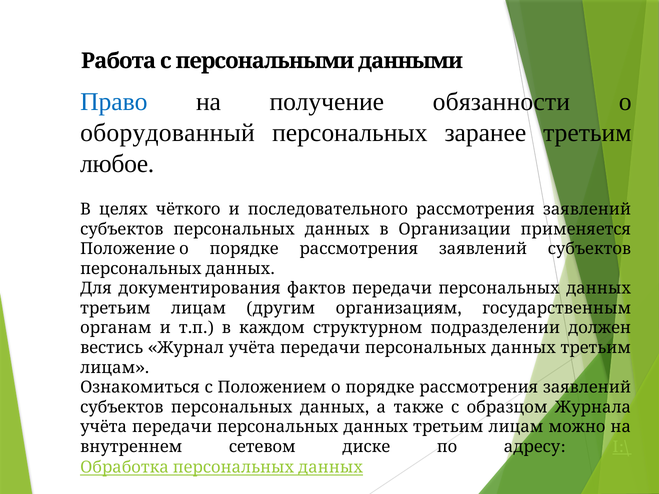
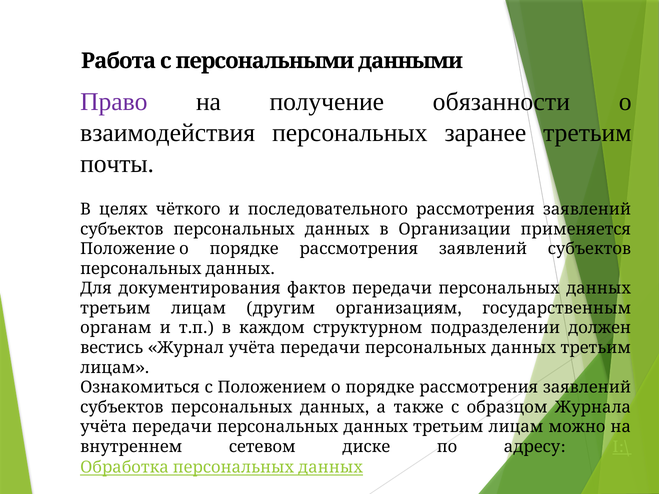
Право colour: blue -> purple
оборудованный: оборудованный -> взаимодействия
любое: любое -> почты
